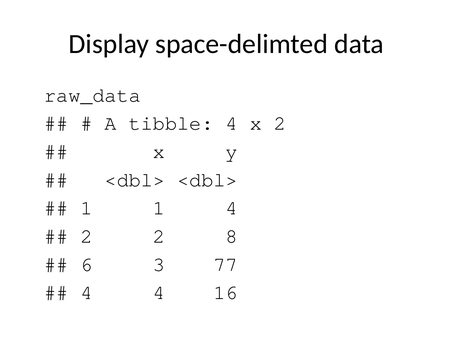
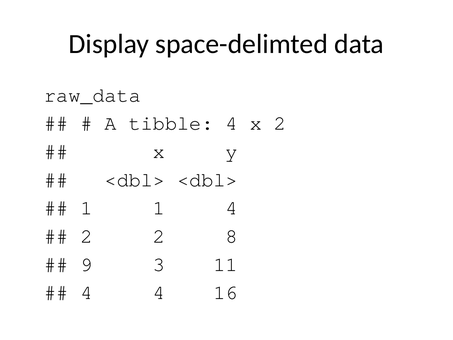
6: 6 -> 9
77: 77 -> 11
